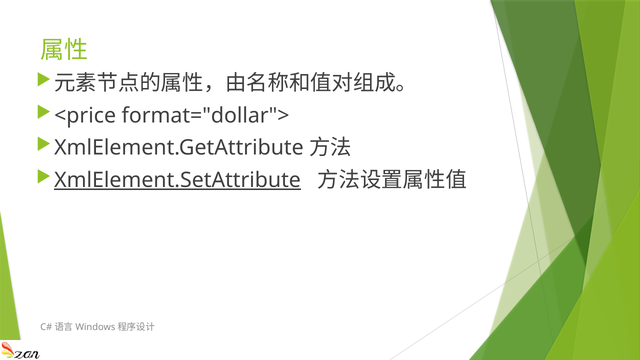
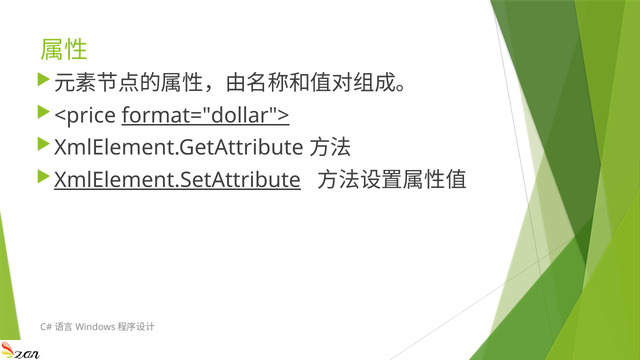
format="dollar"> underline: none -> present
